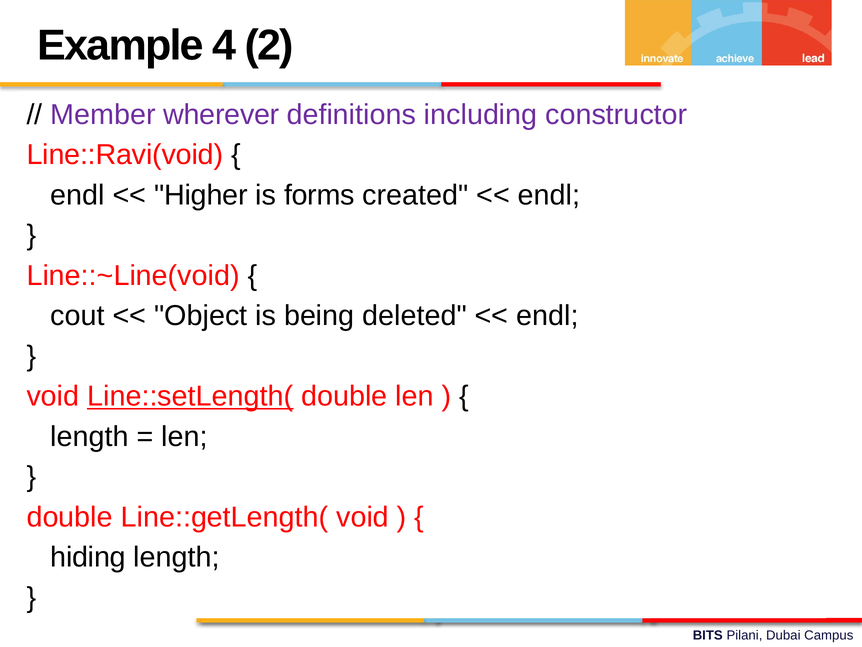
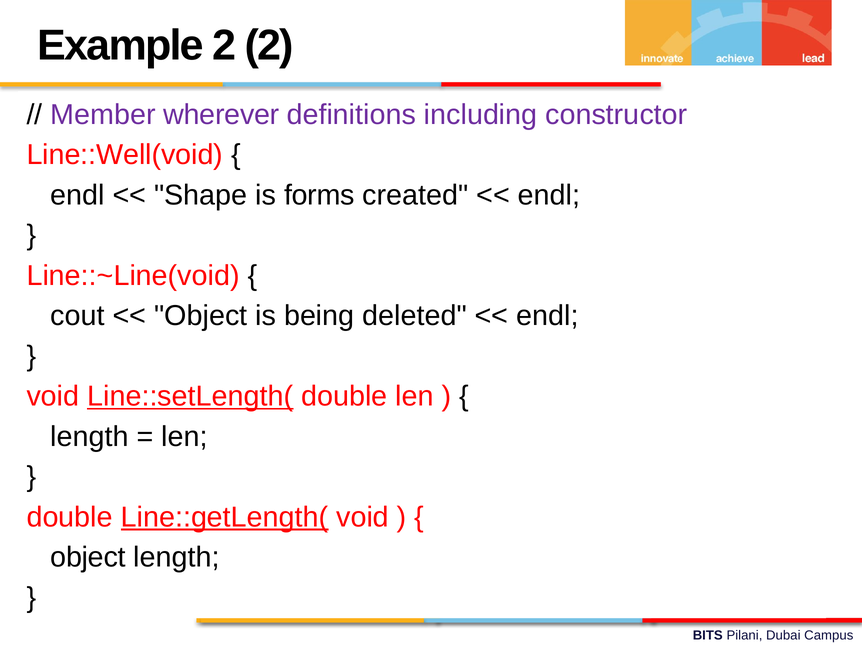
Example 4: 4 -> 2
Line::Ravi(void: Line::Ravi(void -> Line::Well(void
Higher: Higher -> Shape
Line::getLength( underline: none -> present
hiding at (88, 557): hiding -> object
